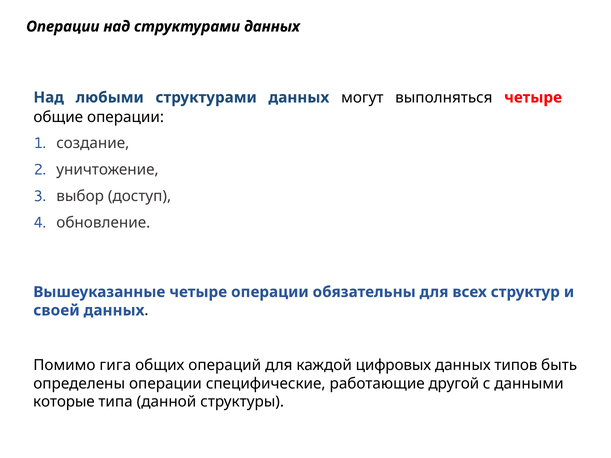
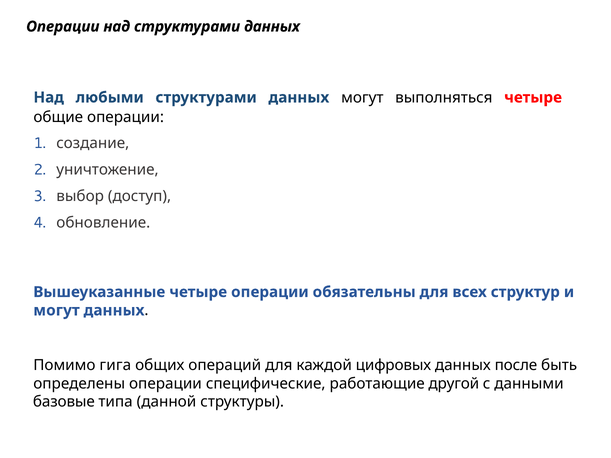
своей at (56, 311): своей -> могут
типов: типов -> после
которые: которые -> базовые
